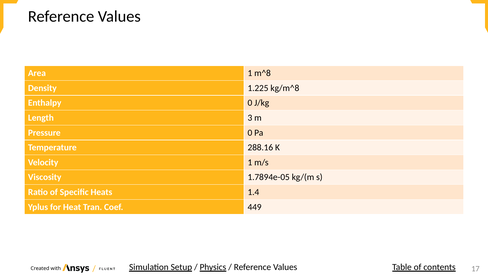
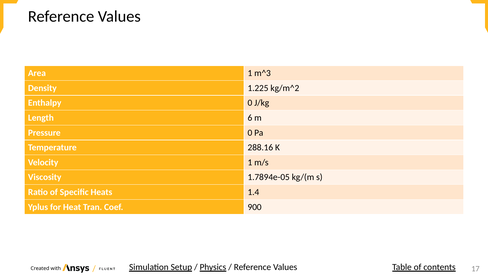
m^8: m^8 -> m^3
kg/m^8: kg/m^8 -> kg/m^2
3: 3 -> 6
449: 449 -> 900
